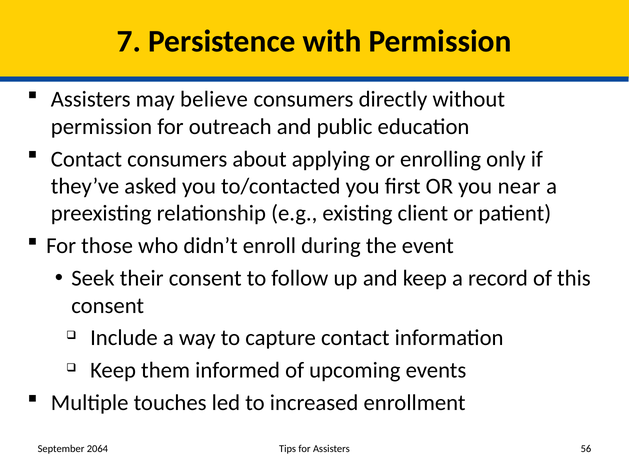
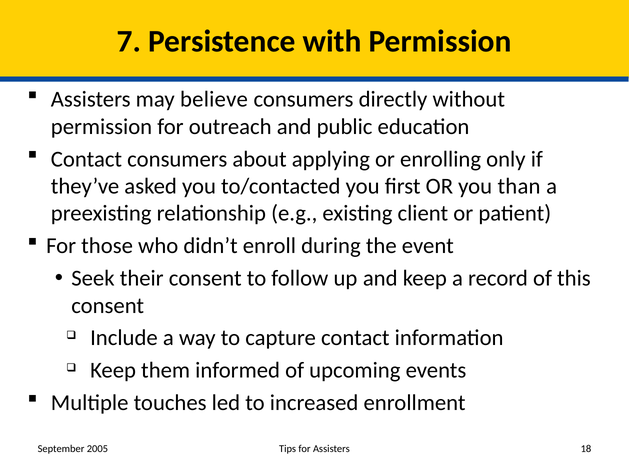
near: near -> than
2064: 2064 -> 2005
56: 56 -> 18
